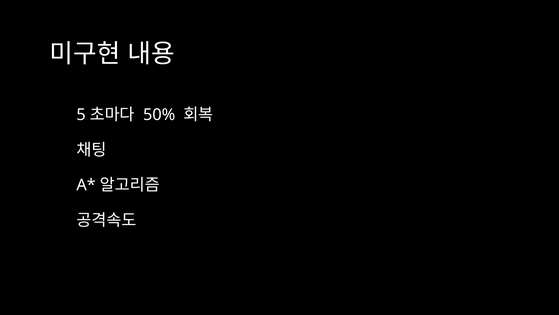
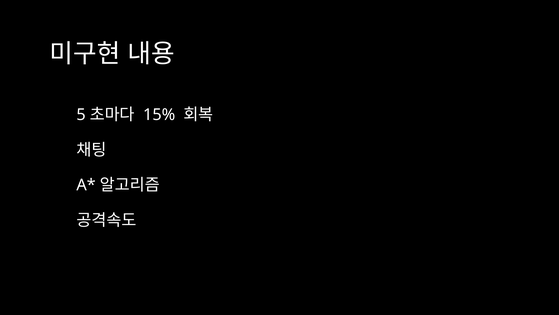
50%: 50% -> 15%
